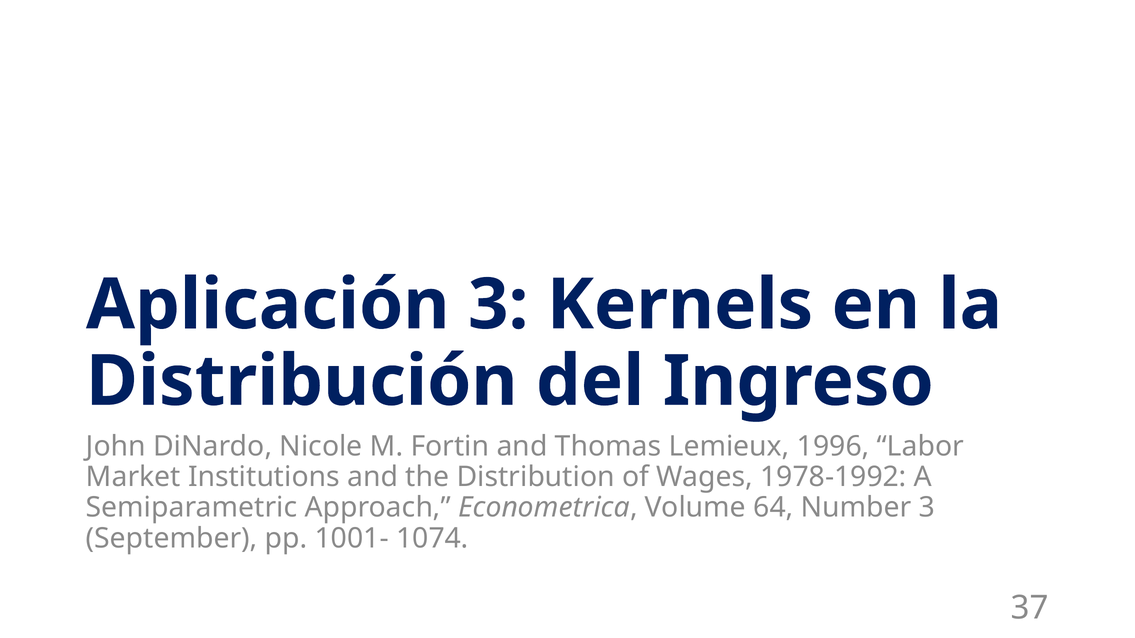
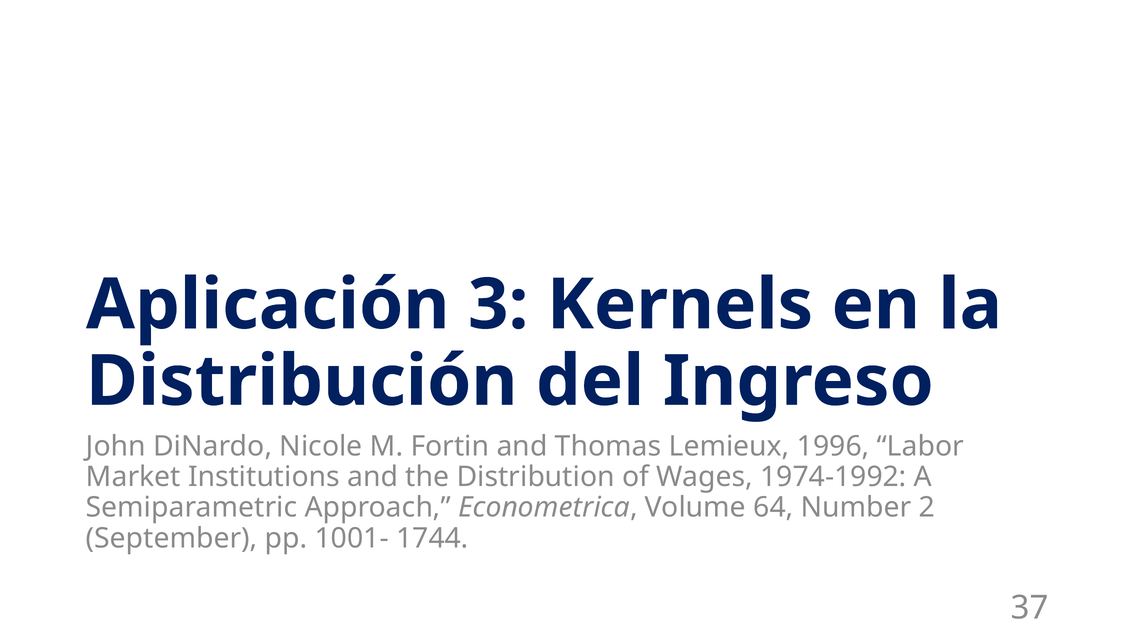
1978-1992: 1978-1992 -> 1974-1992
Number 3: 3 -> 2
1074: 1074 -> 1744
